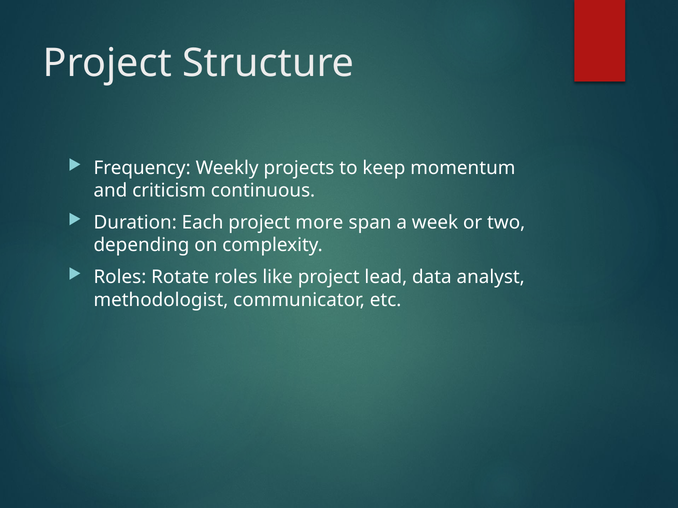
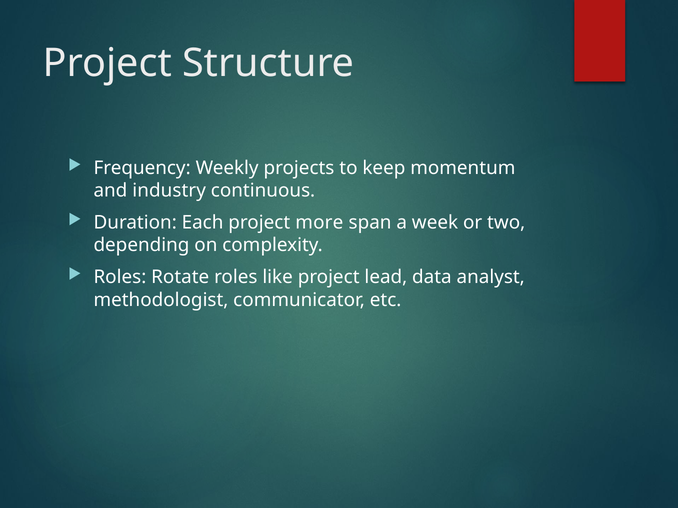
criticism: criticism -> industry
